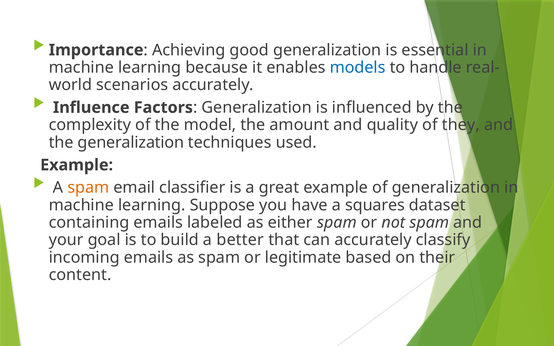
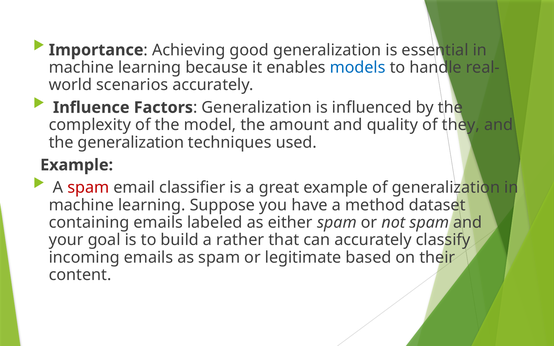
spam at (88, 188) colour: orange -> red
squares: squares -> method
better: better -> rather
